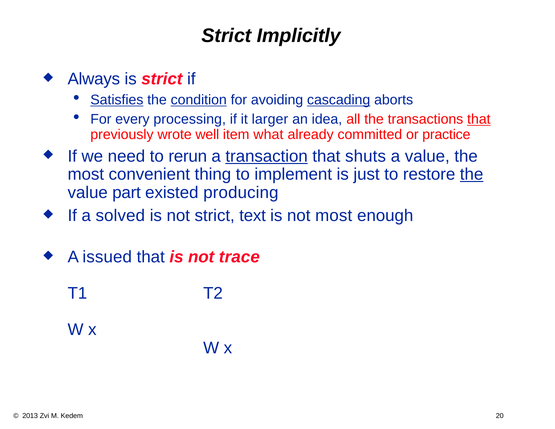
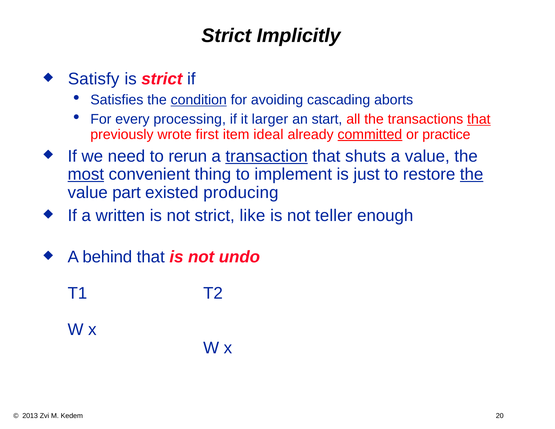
Always: Always -> Satisfy
Satisfies underline: present -> none
cascading underline: present -> none
idea: idea -> start
well: well -> first
what: what -> ideal
committed underline: none -> present
most at (86, 174) underline: none -> present
solved: solved -> written
text: text -> like
not most: most -> teller
issued: issued -> behind
trace: trace -> undo
